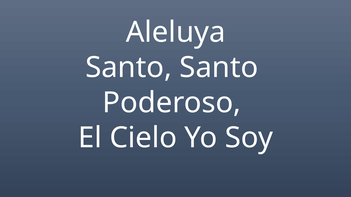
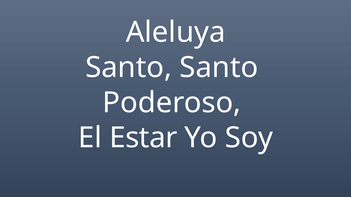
Cielo: Cielo -> Estar
